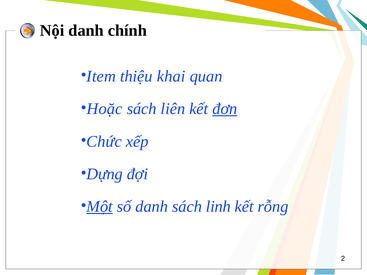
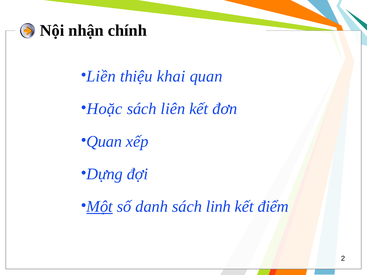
Nội danh: danh -> nhận
Item: Item -> Liền
đơn underline: present -> none
Chức at (104, 142): Chức -> Quan
rỗng: rỗng -> điểm
